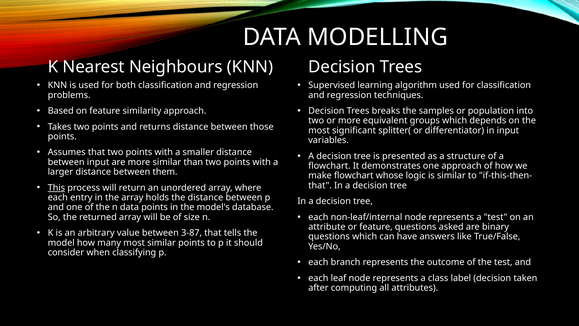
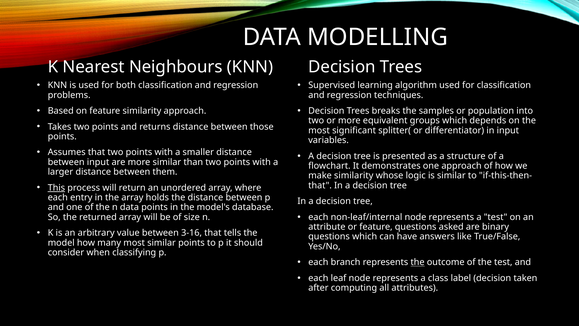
make flowchart: flowchart -> similarity
3-87: 3-87 -> 3-16
the at (418, 262) underline: none -> present
